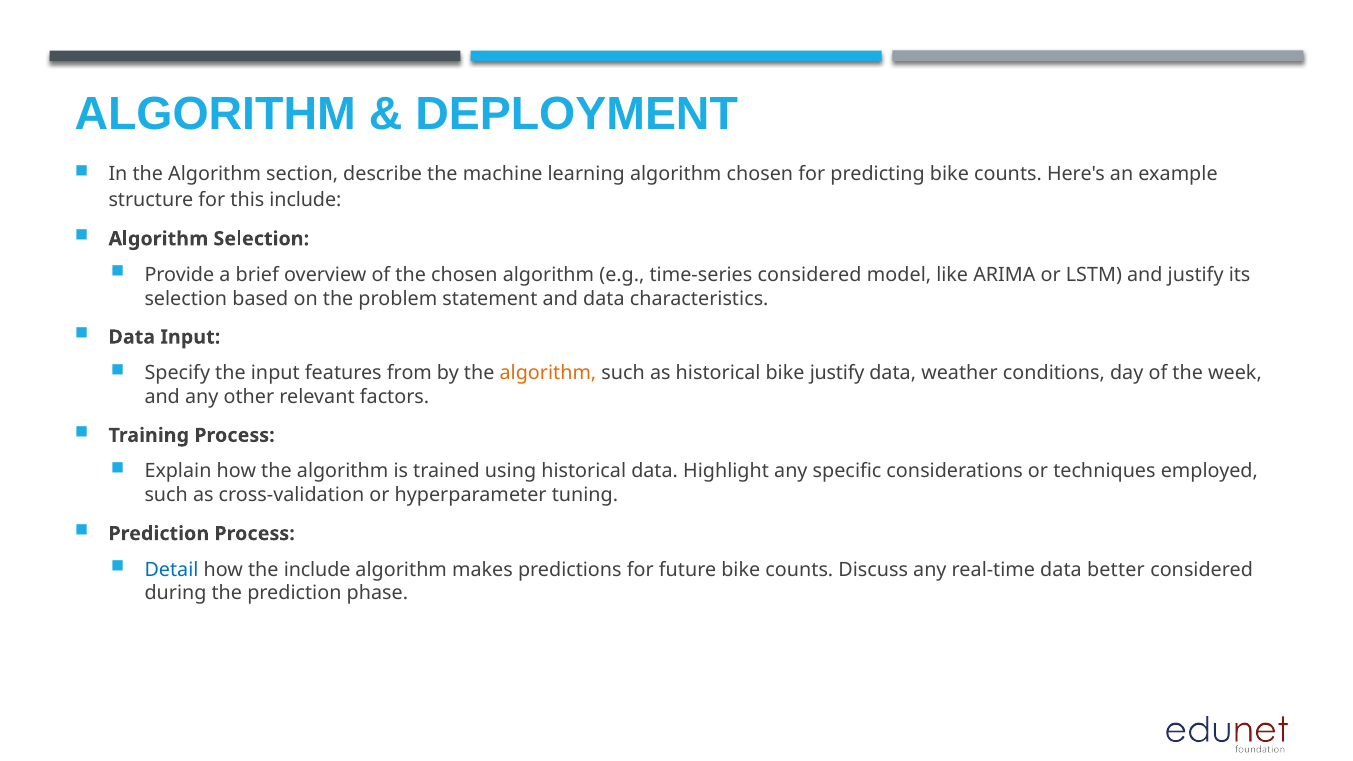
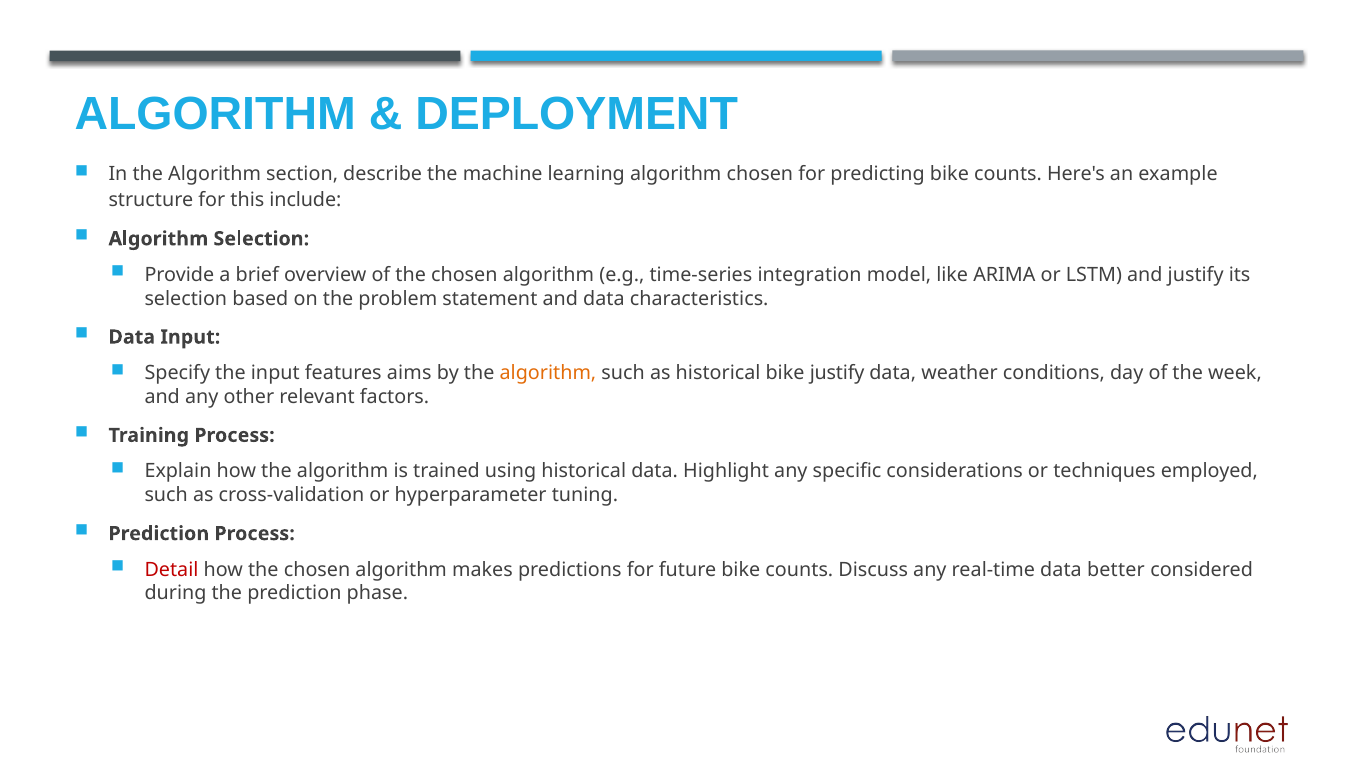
time-series considered: considered -> integration
from: from -> aims
Detail colour: blue -> red
how the include: include -> chosen
